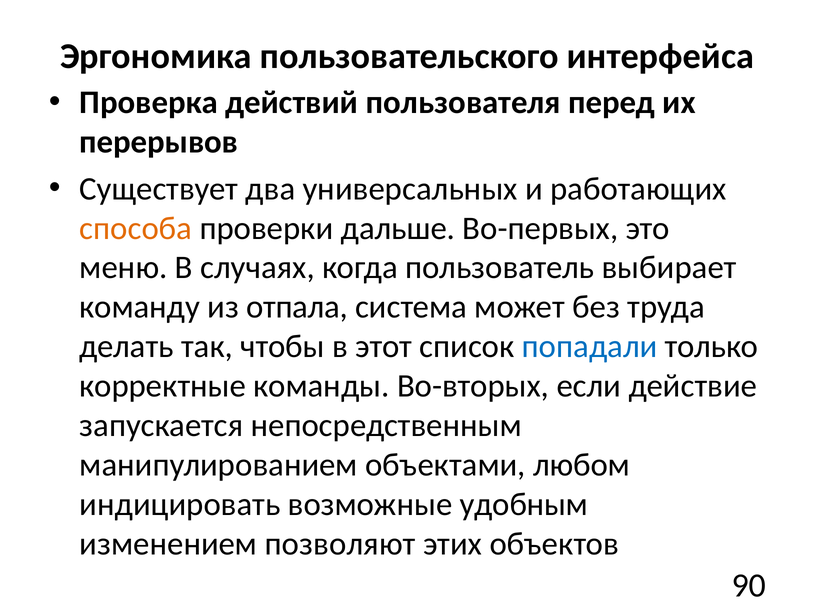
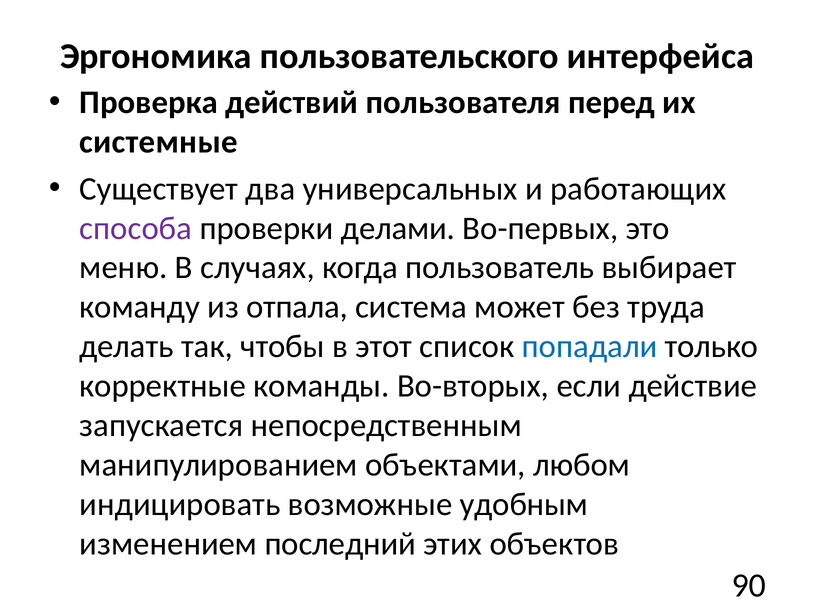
перерывов: перерывов -> системные
способа colour: orange -> purple
дальше: дальше -> делами
позволяют: позволяют -> последний
